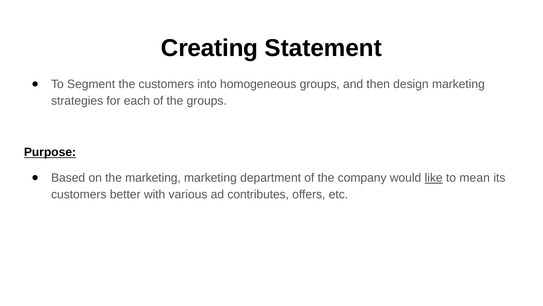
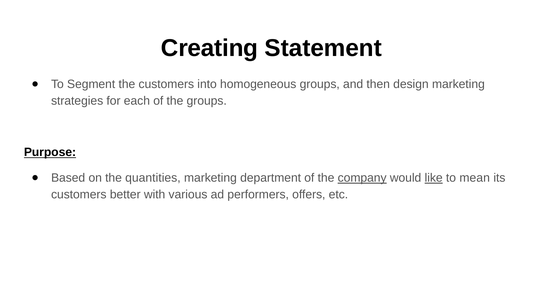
the marketing: marketing -> quantities
company underline: none -> present
contributes: contributes -> performers
